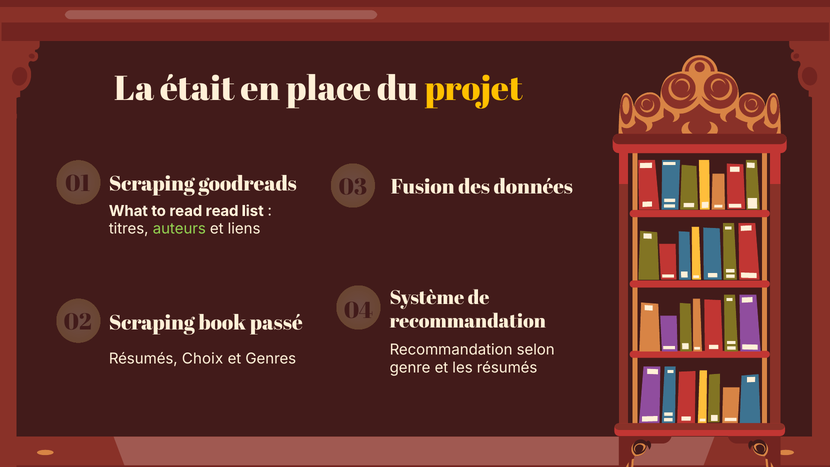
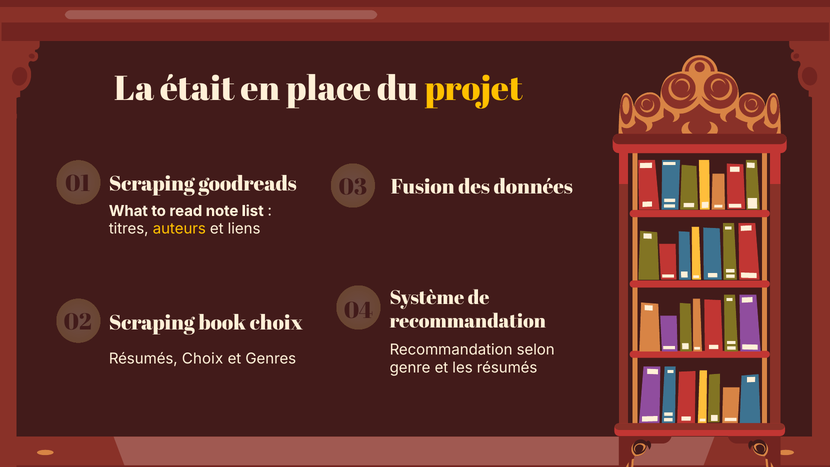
read read: read -> note
auteurs colour: light green -> yellow
book passé: passé -> choix
